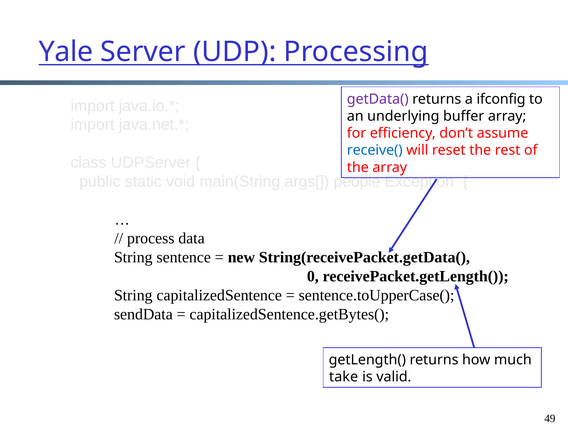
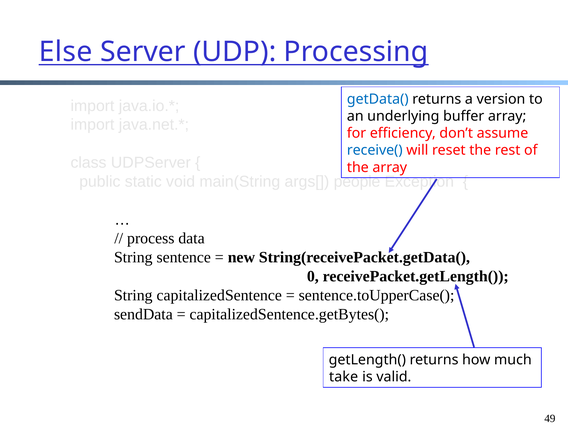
Yale: Yale -> Else
getData( colour: purple -> blue
ifconfig: ifconfig -> version
